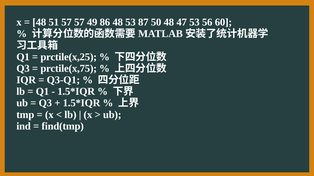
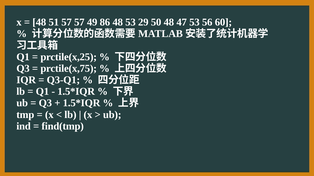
87: 87 -> 29
